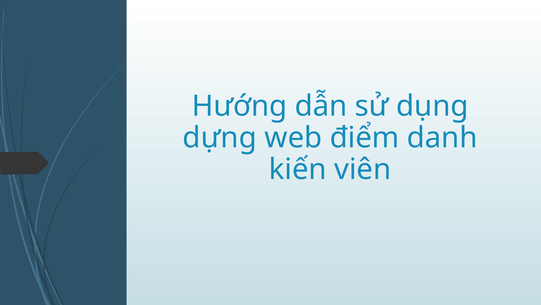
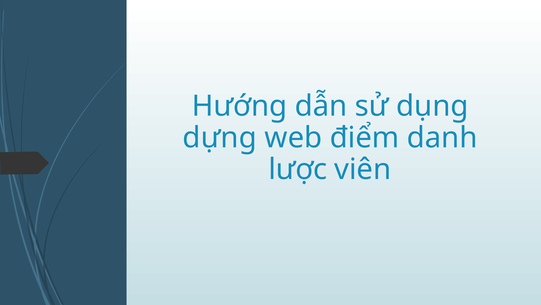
kiến: kiến -> lược
